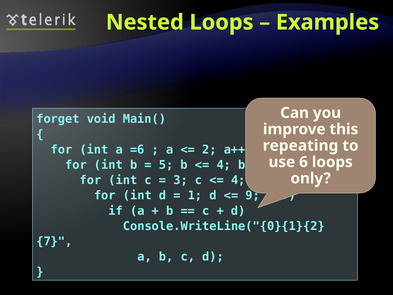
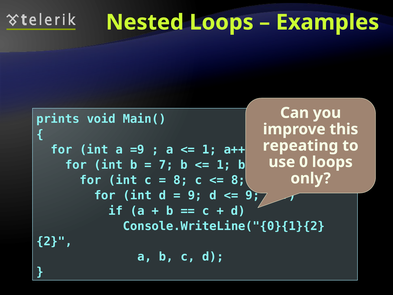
forget: forget -> prints
=6: =6 -> =9
2 at (209, 149): 2 -> 1
6: 6 -> 0
5: 5 -> 7
4 at (224, 165): 4 -> 1
3 at (181, 180): 3 -> 8
4 at (238, 180): 4 -> 8
1 at (195, 195): 1 -> 9
7: 7 -> 2
